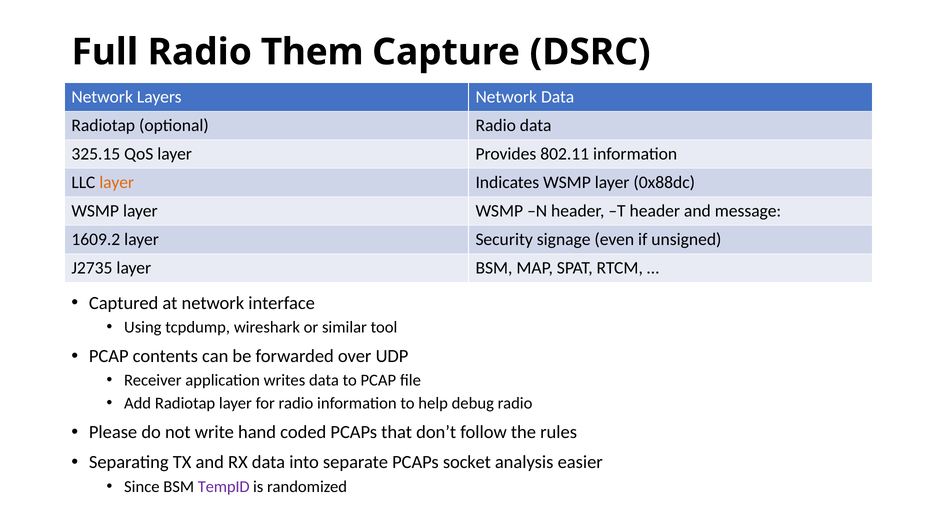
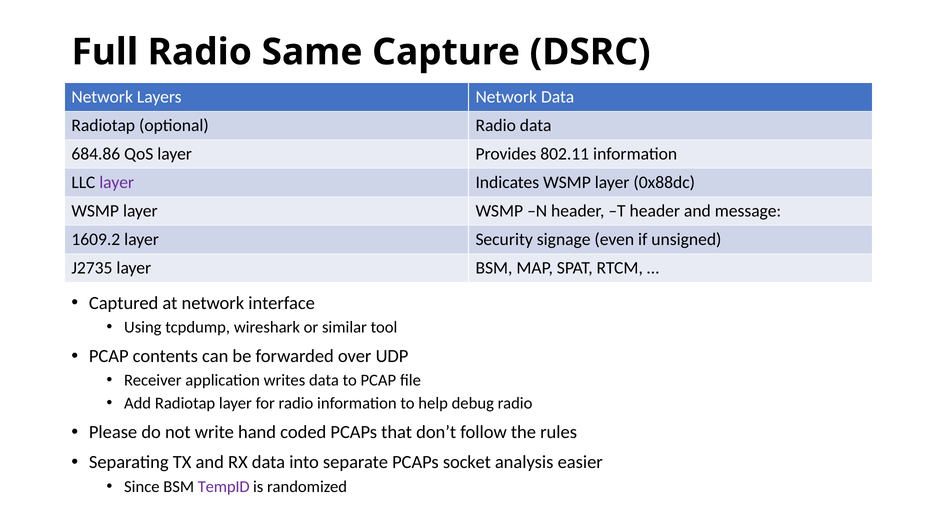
Them: Them -> Same
325.15: 325.15 -> 684.86
layer at (117, 183) colour: orange -> purple
